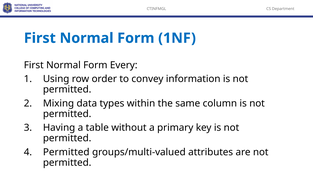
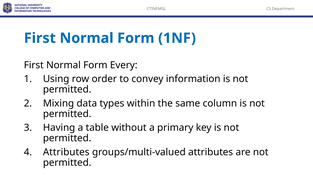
Permitted at (66, 152): Permitted -> Attributes
